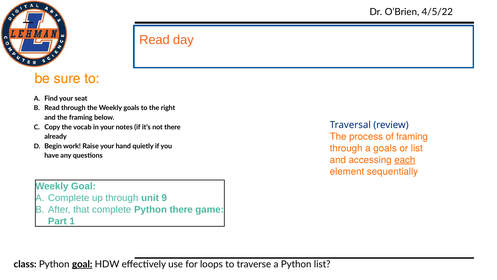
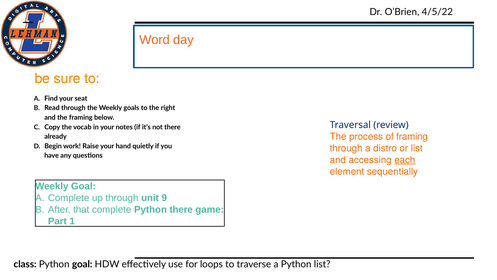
Read at (154, 40): Read -> Word
a goals: goals -> distro
goal at (82, 264) underline: present -> none
